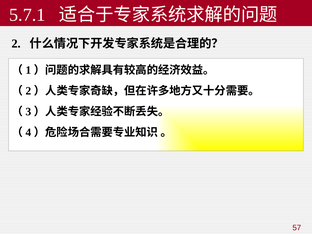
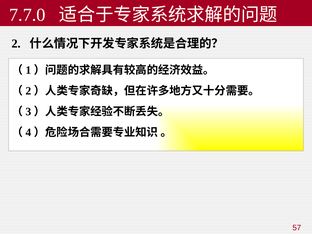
5.7.1: 5.7.1 -> 7.7.0
